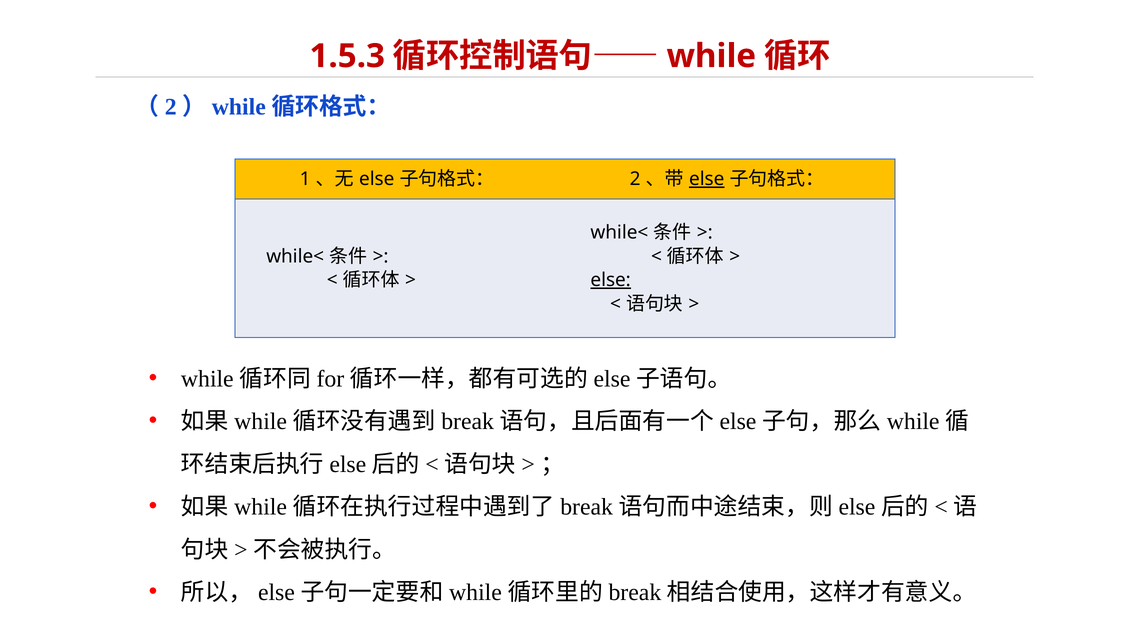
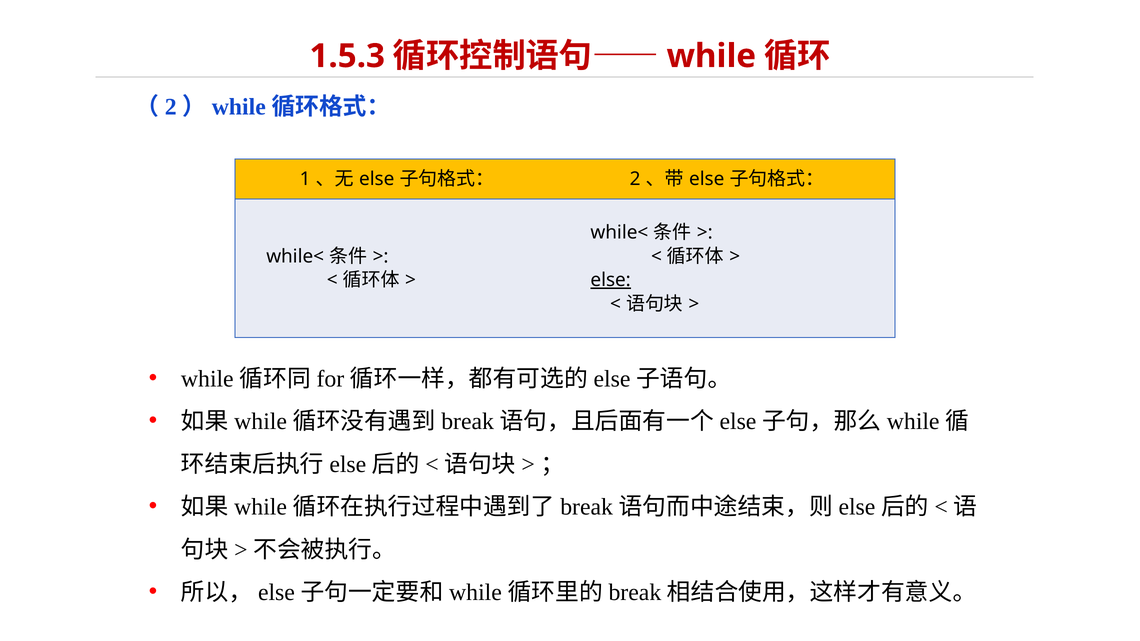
else at (707, 179) underline: present -> none
